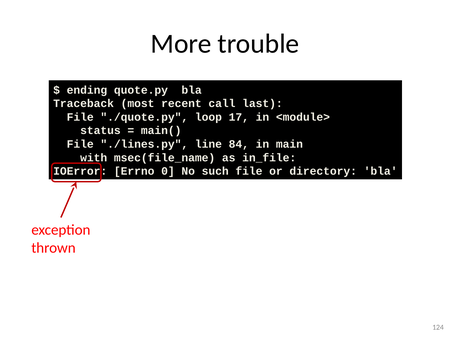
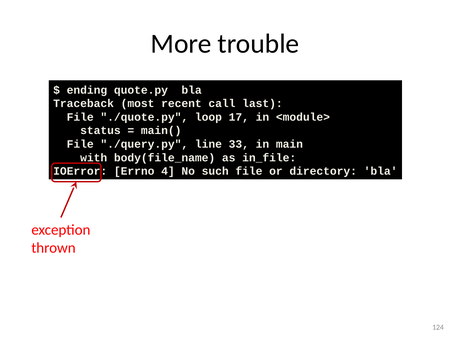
./lines.py: ./lines.py -> ./query.py
84: 84 -> 33
msec(file_name: msec(file_name -> body(file_name
0: 0 -> 4
